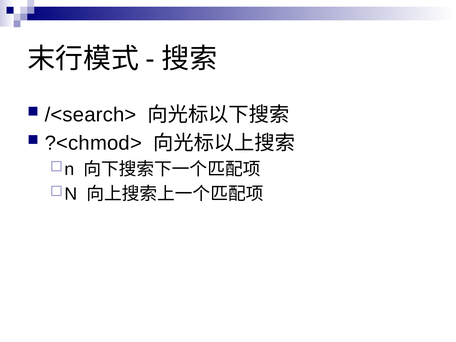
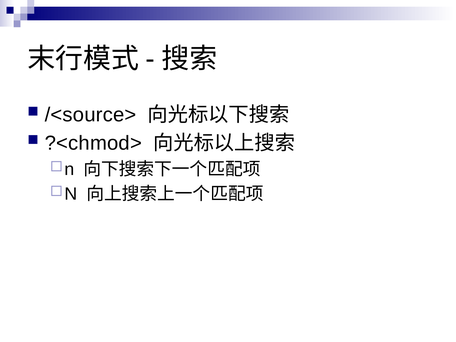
/<search>: /<search> -> /<source>
